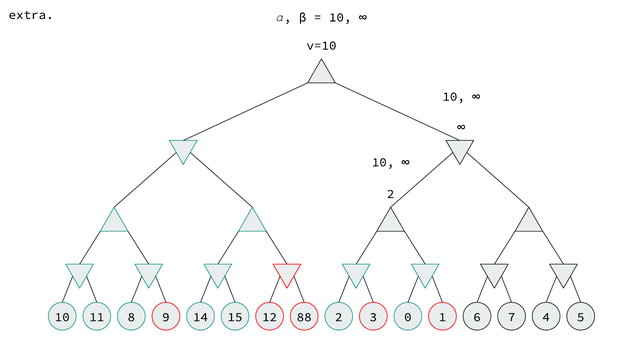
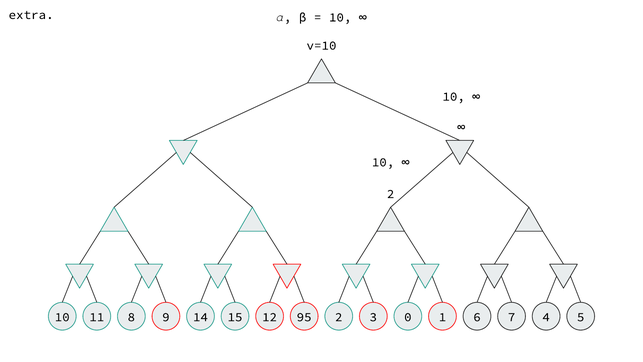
88: 88 -> 95
